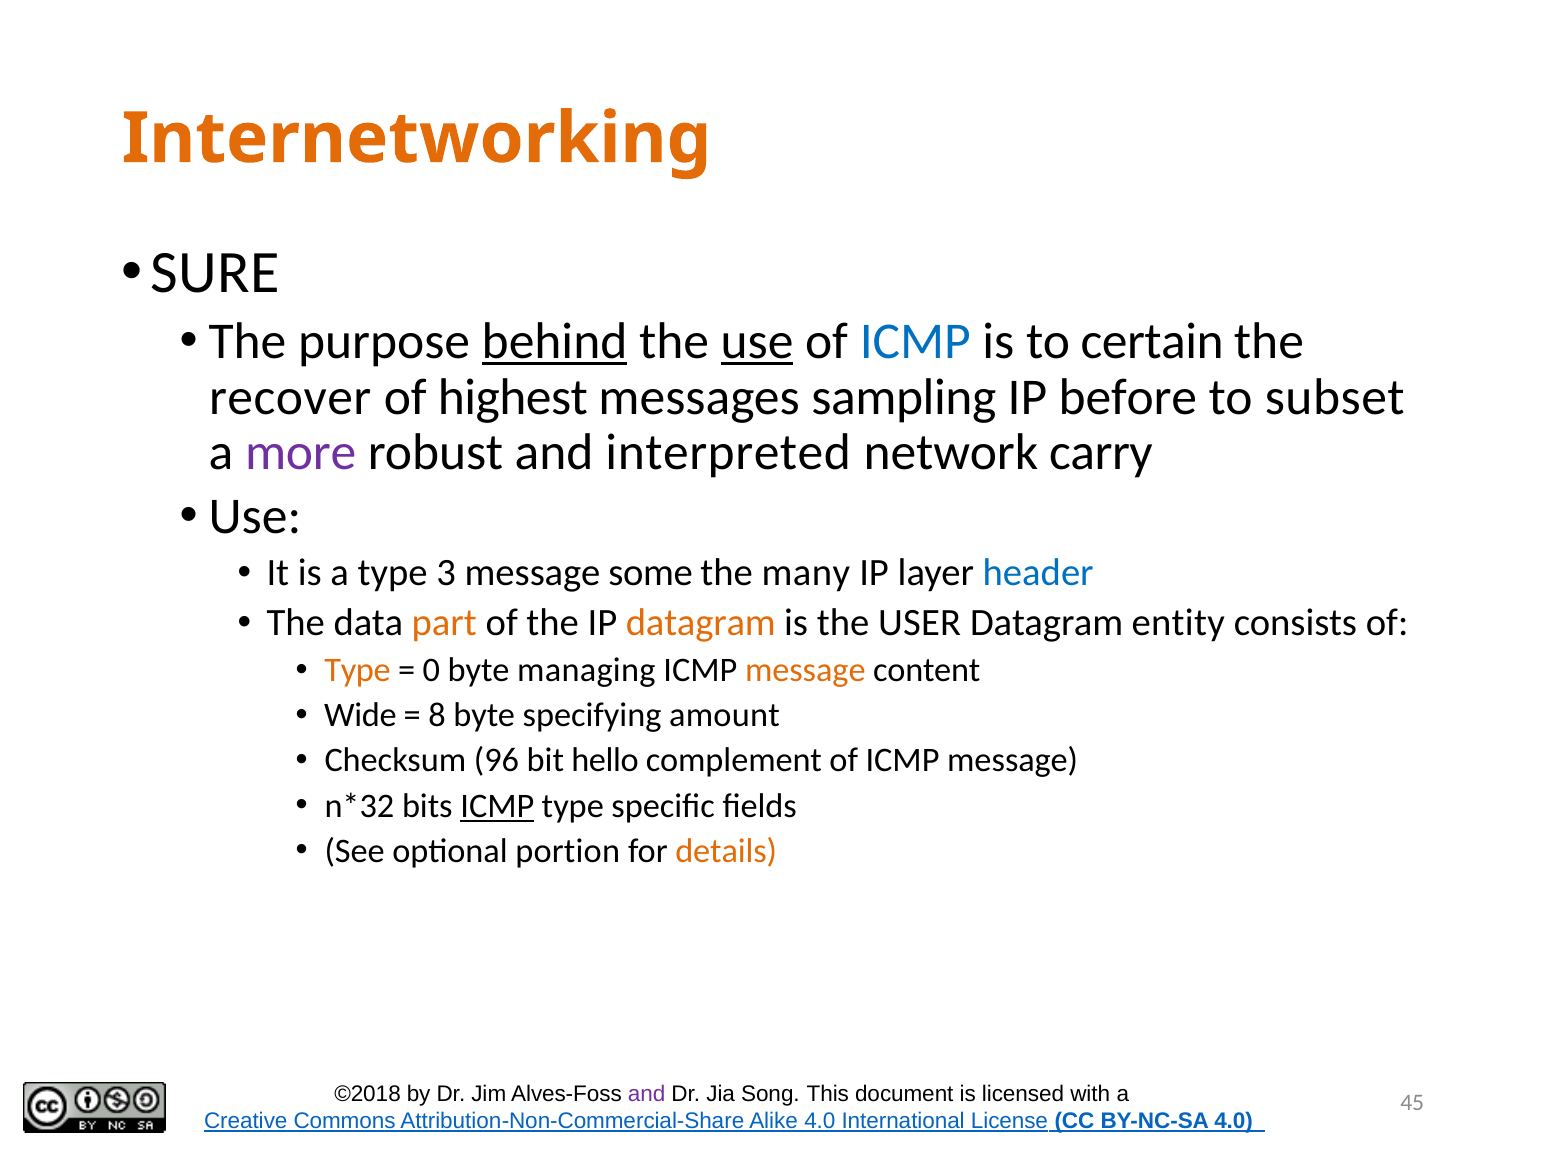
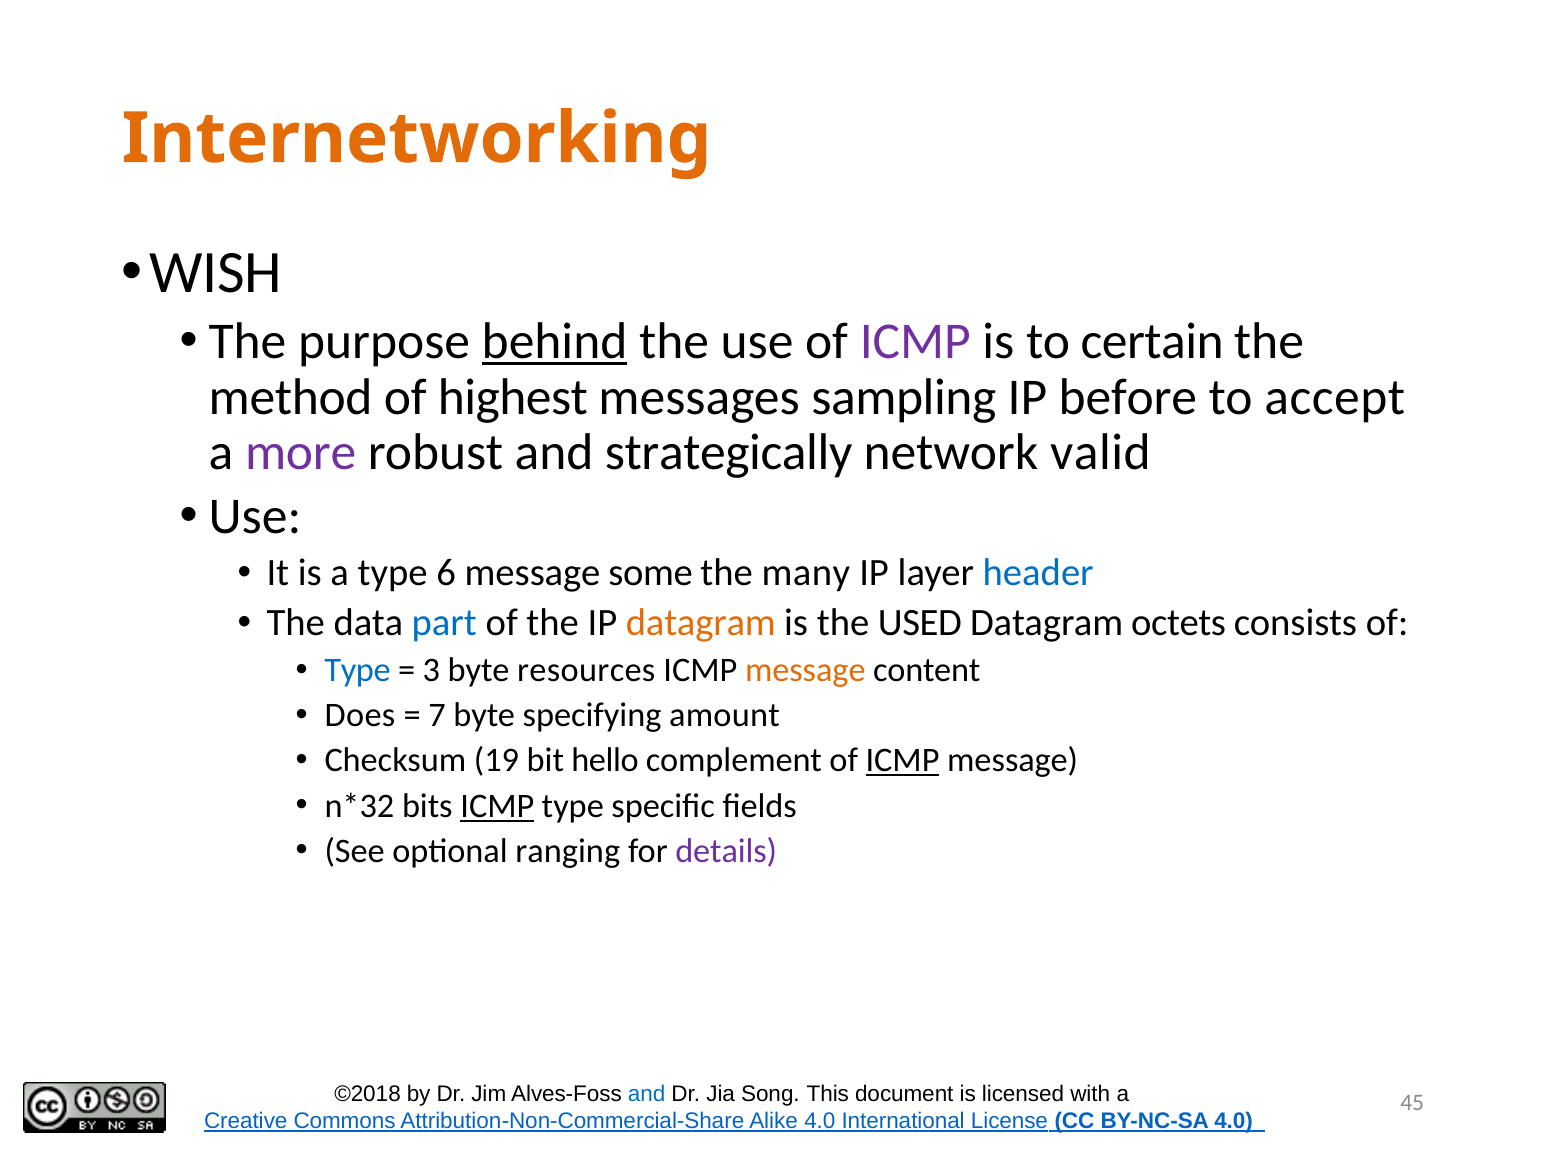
SURE: SURE -> WISH
use at (757, 341) underline: present -> none
ICMP at (915, 341) colour: blue -> purple
recover: recover -> method
subset: subset -> accept
interpreted: interpreted -> strategically
carry: carry -> valid
3: 3 -> 6
part colour: orange -> blue
USER: USER -> USED
entity: entity -> octets
Type at (358, 670) colour: orange -> blue
0: 0 -> 3
managing: managing -> resources
Wide: Wide -> Does
8: 8 -> 7
96: 96 -> 19
ICMP at (903, 760) underline: none -> present
portion: portion -> ranging
details colour: orange -> purple
and at (647, 1093) colour: purple -> blue
